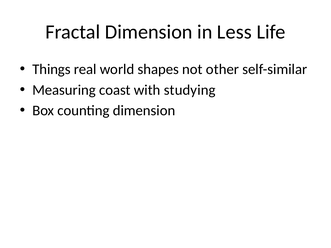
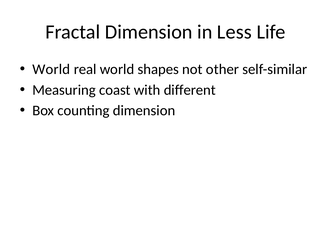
Things at (51, 69): Things -> World
studying: studying -> different
